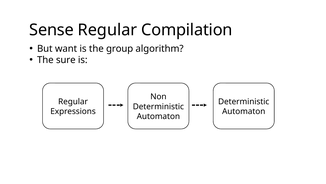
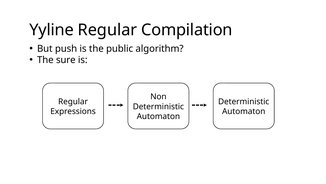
Sense: Sense -> Yyline
want: want -> push
group: group -> public
